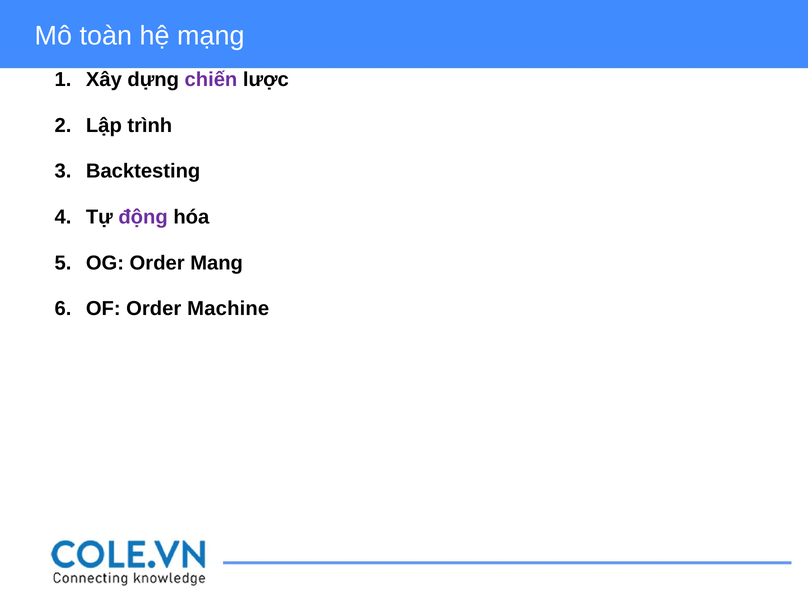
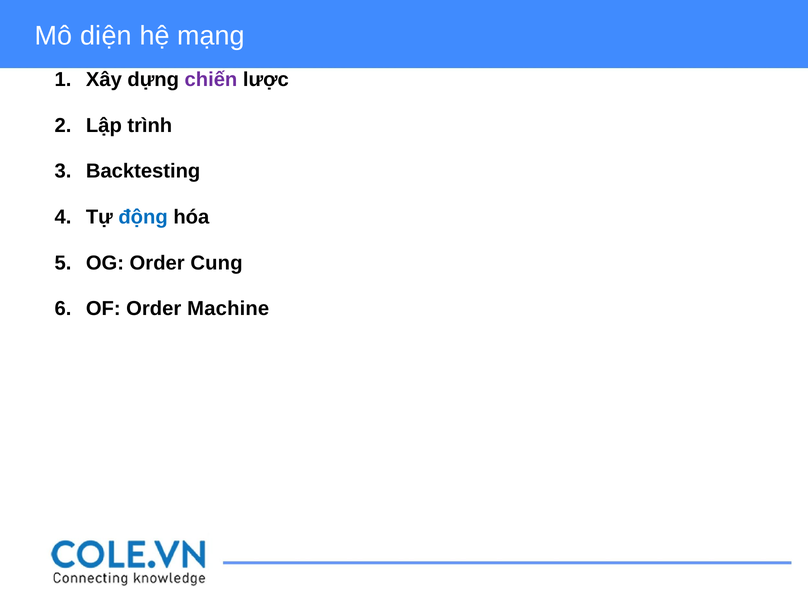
toàn: toàn -> diện
động colour: purple -> blue
Mang: Mang -> Cung
